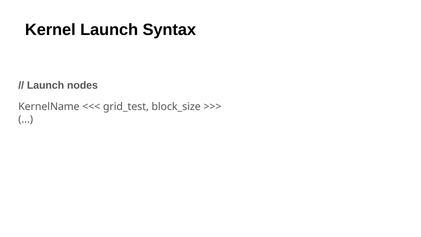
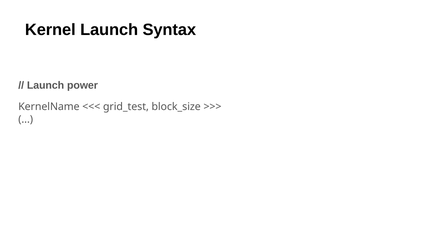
nodes: nodes -> power
